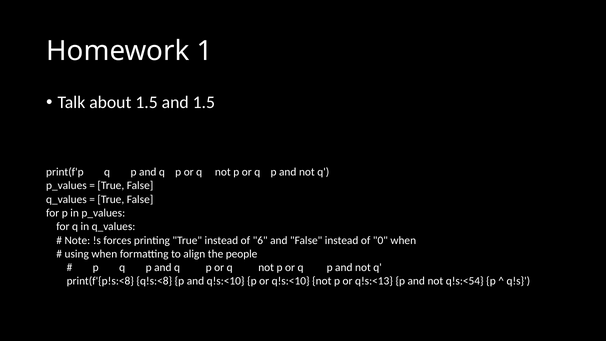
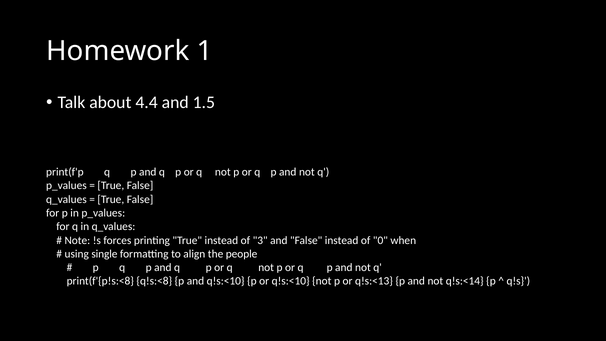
about 1.5: 1.5 -> 4.4
6: 6 -> 3
using when: when -> single
q!s:<54: q!s:<54 -> q!s:<14
